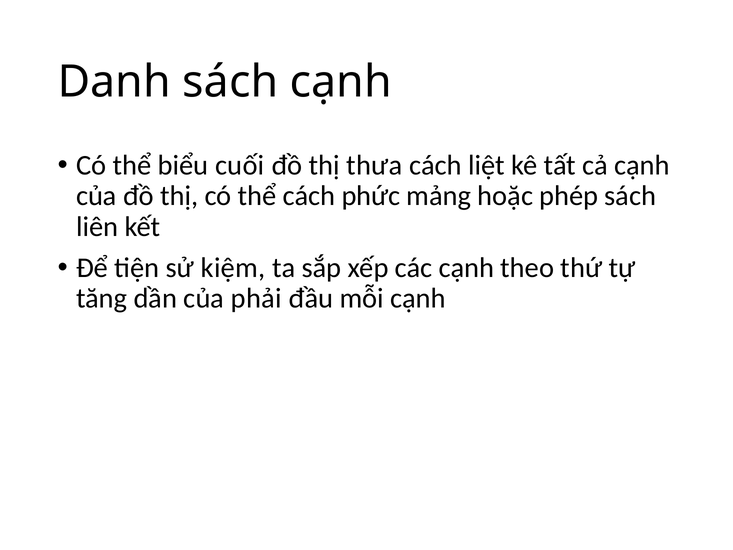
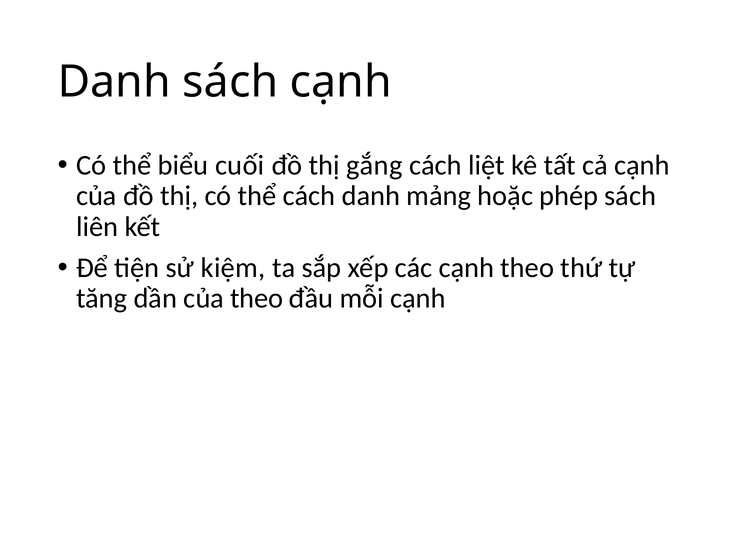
thưa: thưa -> gắng
cách phức: phức -> danh
của phải: phải -> theo
